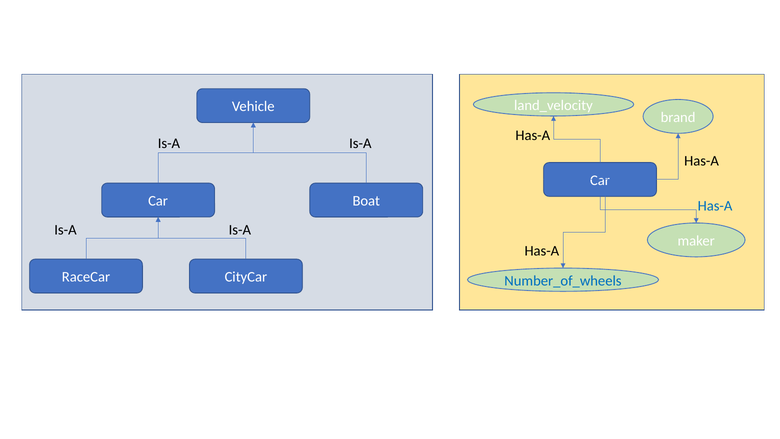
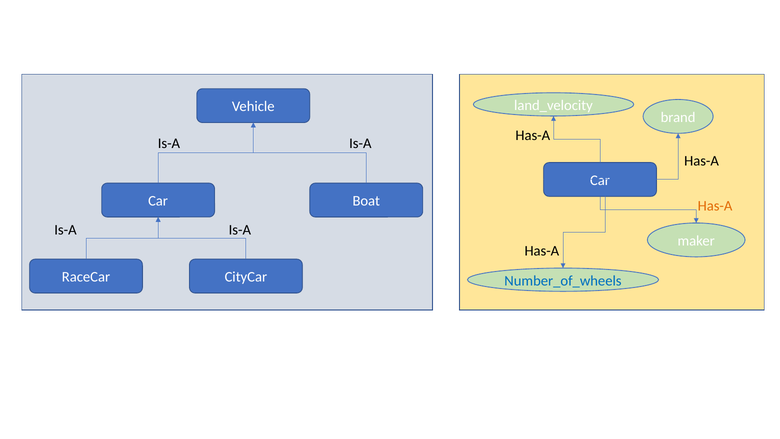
Has-A at (715, 206) colour: blue -> orange
